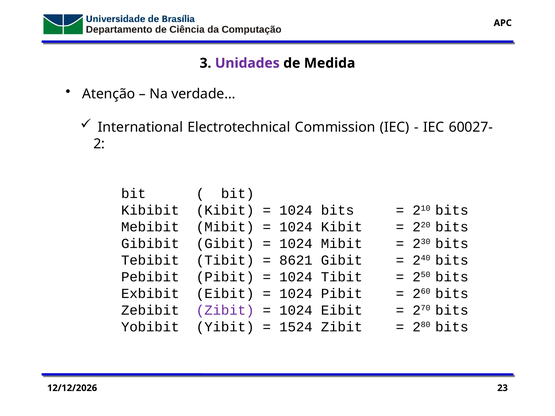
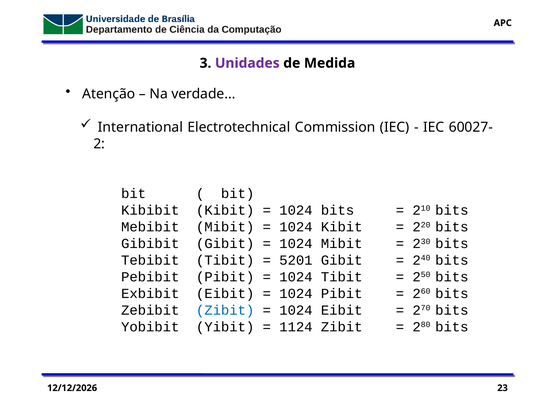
8621: 8621 -> 5201
Zibit at (225, 310) colour: purple -> blue
1524: 1524 -> 1124
